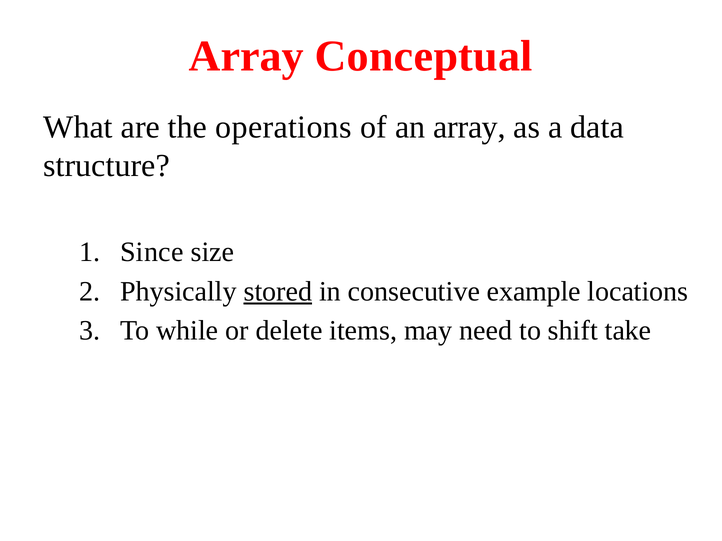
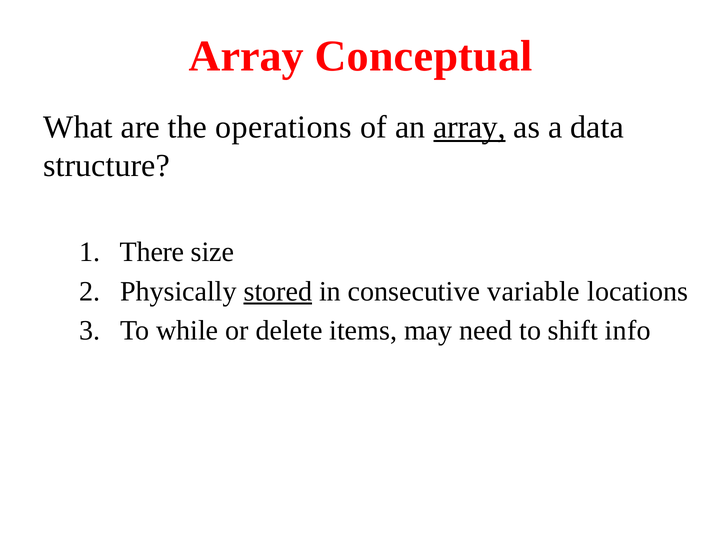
array at (470, 127) underline: none -> present
Since: Since -> There
example: example -> variable
take: take -> info
